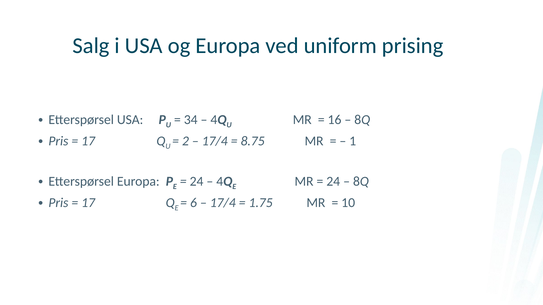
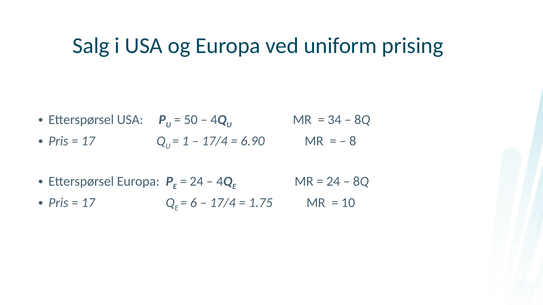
34: 34 -> 50
16: 16 -> 34
2: 2 -> 1
8.75: 8.75 -> 6.90
1: 1 -> 8
